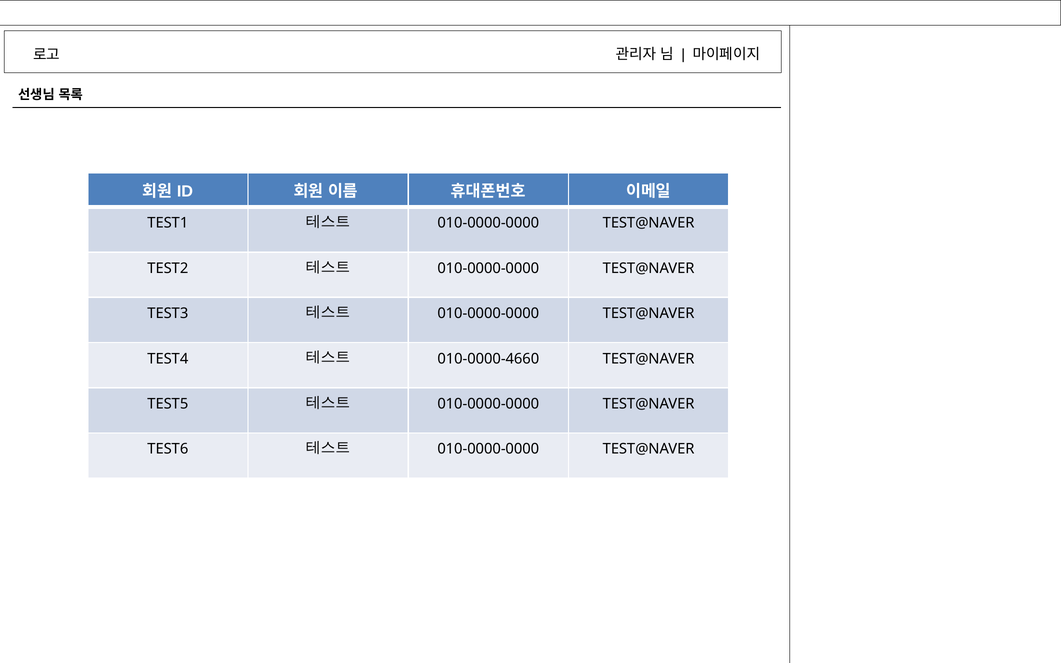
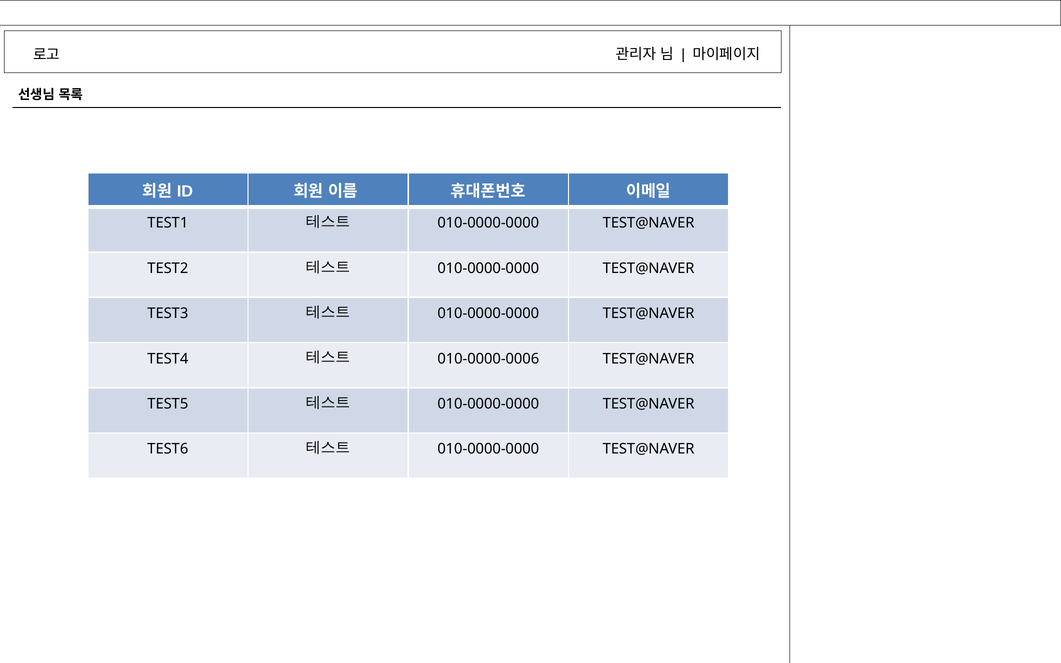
010-0000-4660: 010-0000-4660 -> 010-0000-0006
